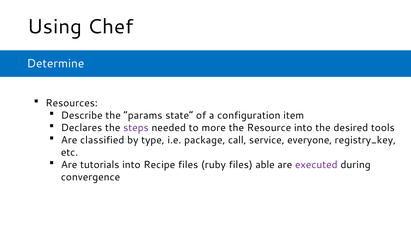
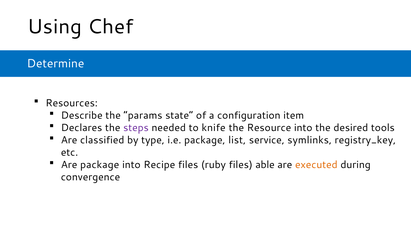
more: more -> knife
call: call -> list
everyone: everyone -> symlinks
Are tutorials: tutorials -> package
executed colour: purple -> orange
